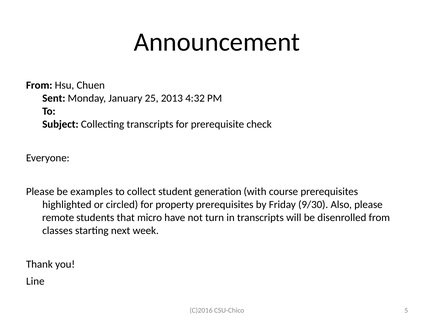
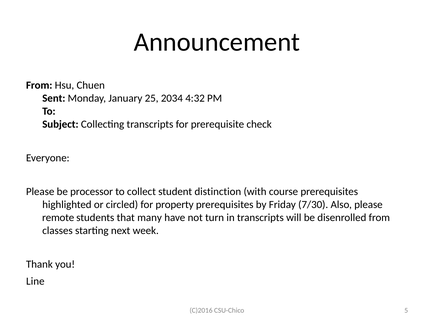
2013: 2013 -> 2034
examples: examples -> processor
generation: generation -> distinction
9/30: 9/30 -> 7/30
micro: micro -> many
